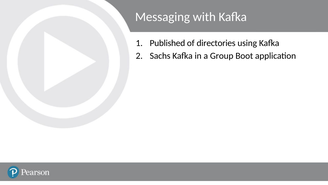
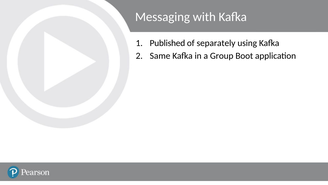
directories: directories -> separately
Sachs: Sachs -> Same
